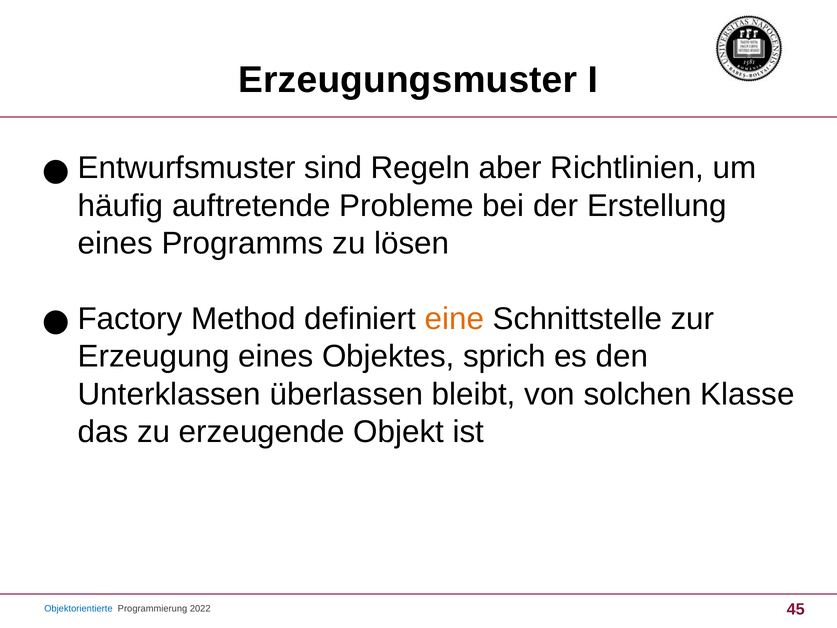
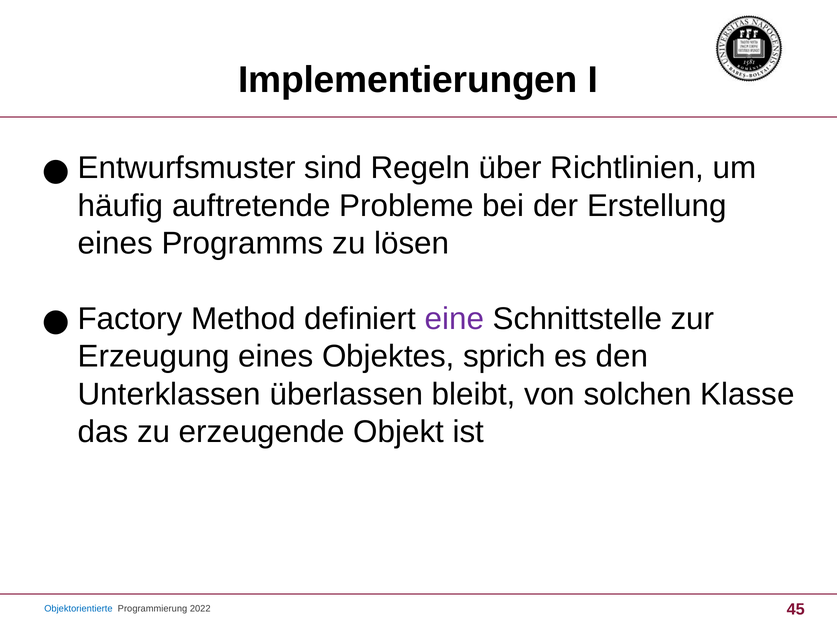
Erzeugungsmuster: Erzeugungsmuster -> Implementierungen
aber: aber -> über
eine colour: orange -> purple
